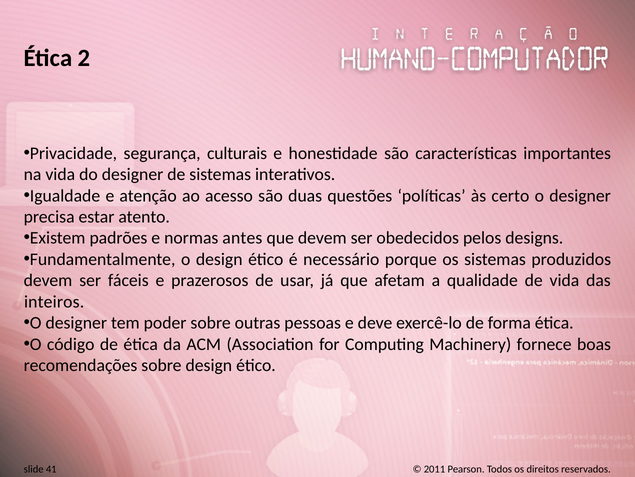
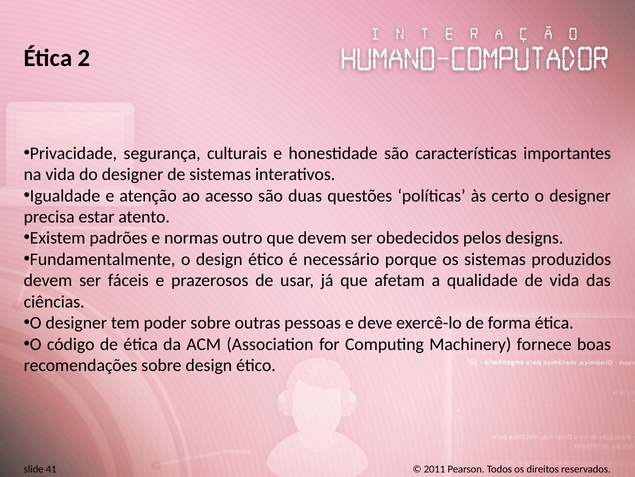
antes: antes -> outro
inteiros: inteiros -> ciências
